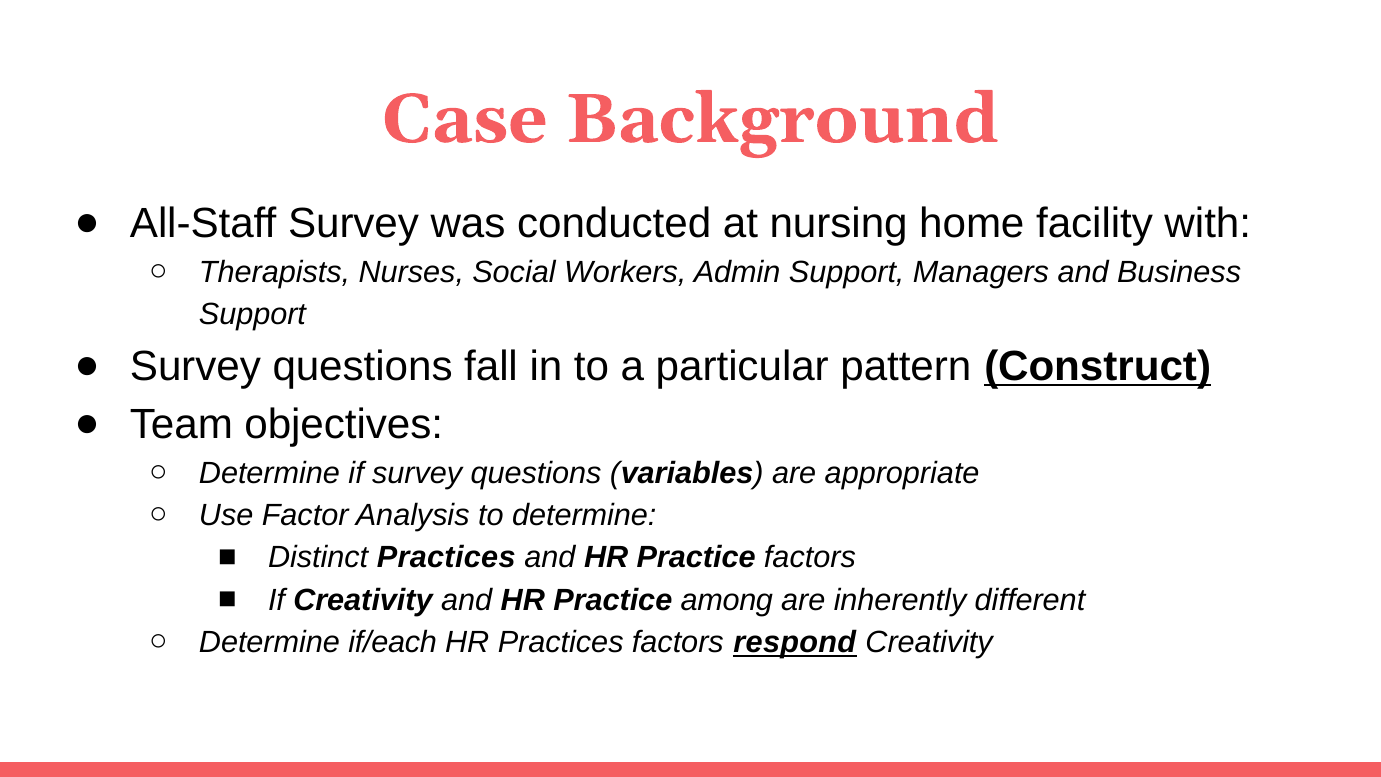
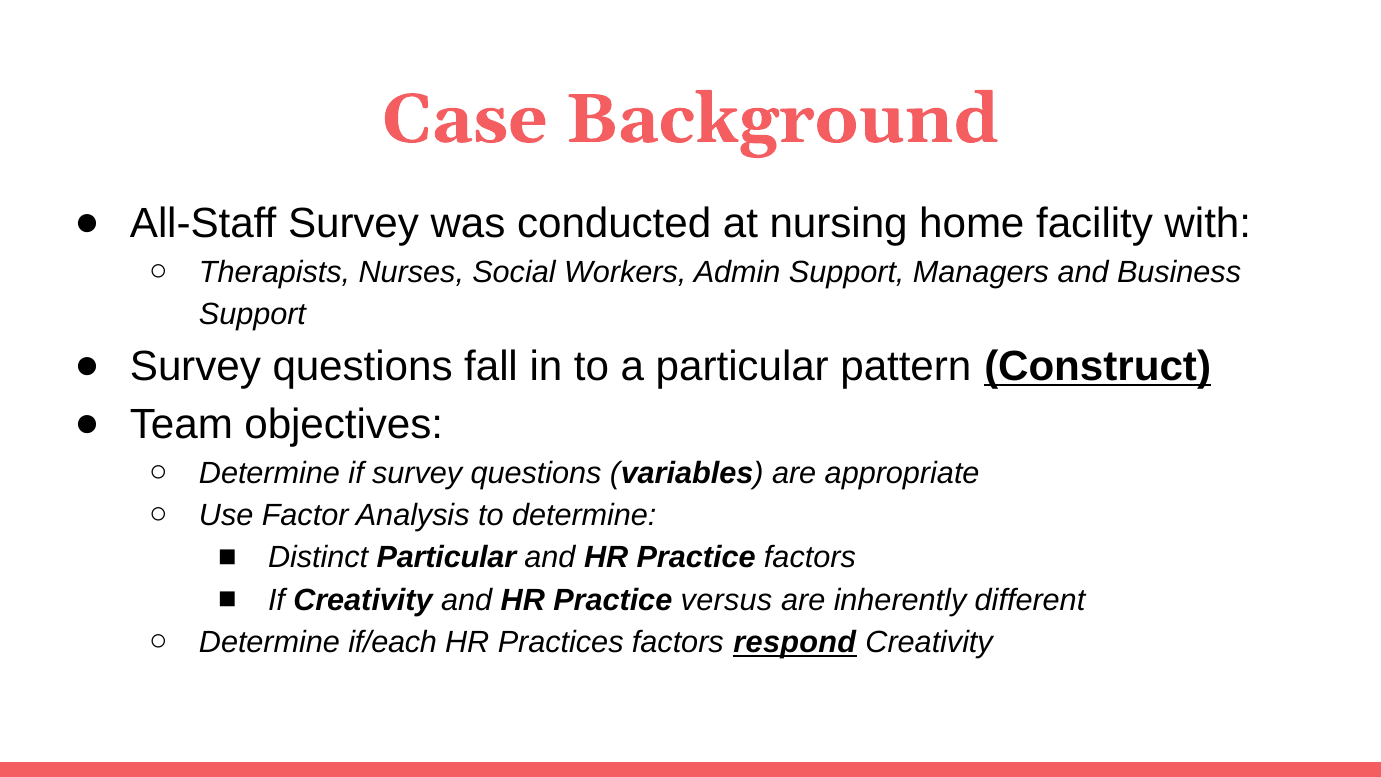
Distinct Practices: Practices -> Particular
among: among -> versus
